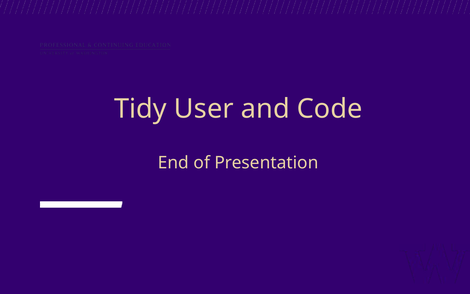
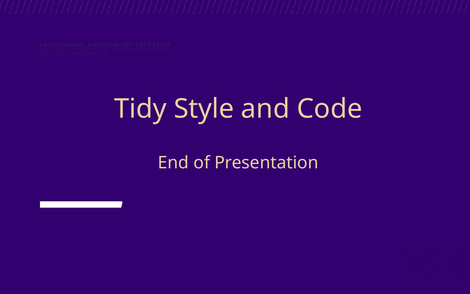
User: User -> Style
